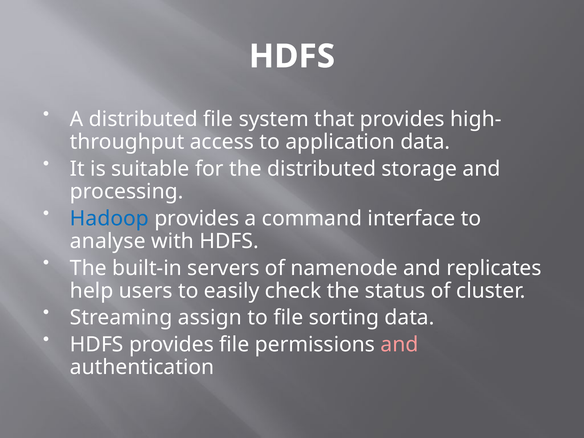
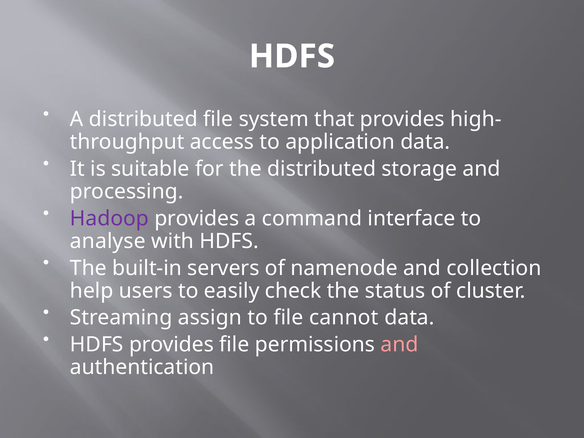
Hadoop colour: blue -> purple
replicates: replicates -> collection
sorting: sorting -> cannot
